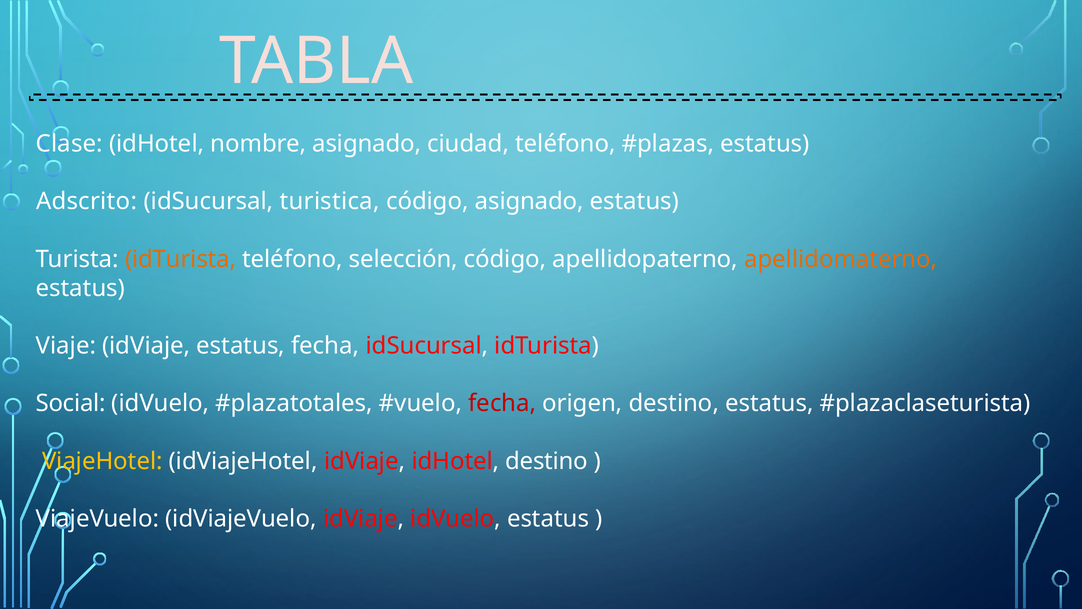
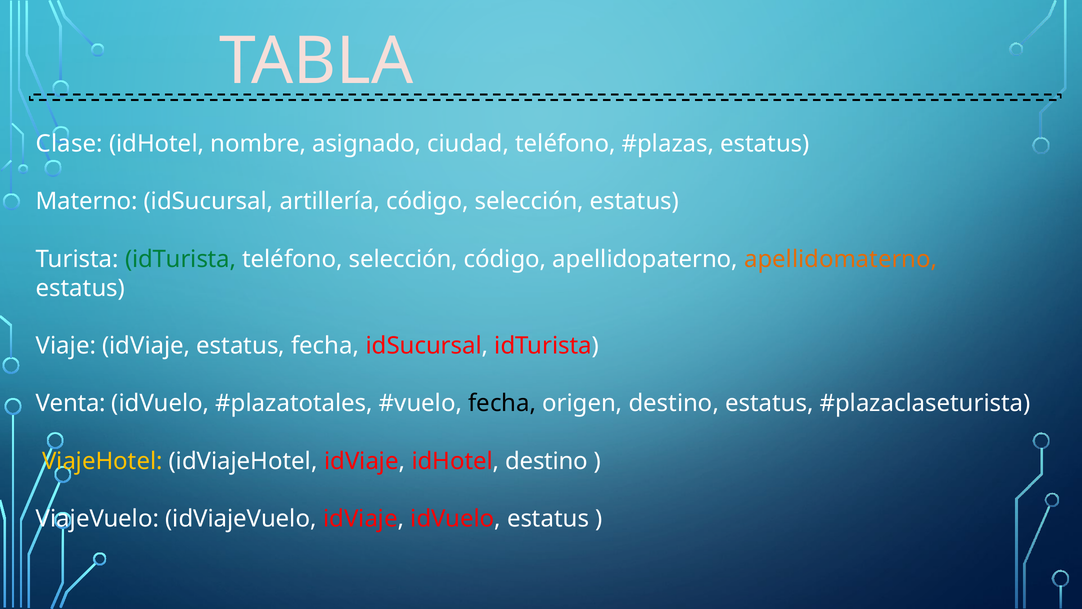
Adscrito: Adscrito -> Materno
turistica: turistica -> artillería
código asignado: asignado -> selección
idTurista at (181, 259) colour: orange -> green
Social: Social -> Venta
fecha at (502, 403) colour: red -> black
